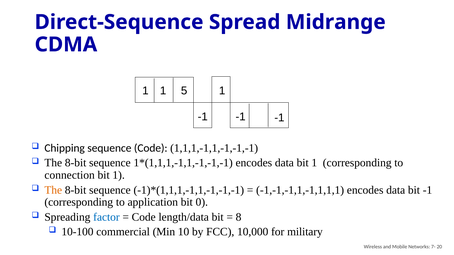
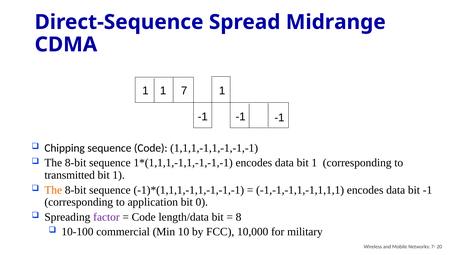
5: 5 -> 7
connection: connection -> transmitted
factor colour: blue -> purple
